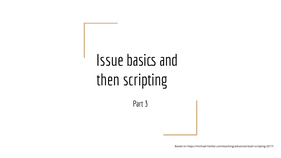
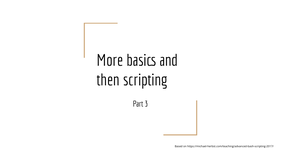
Issue: Issue -> More
